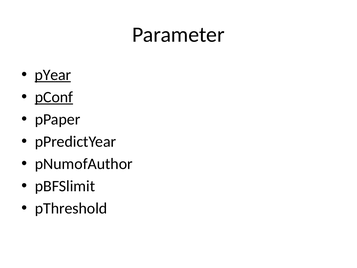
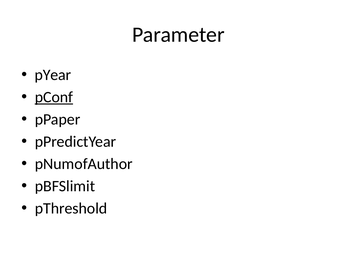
pYear underline: present -> none
